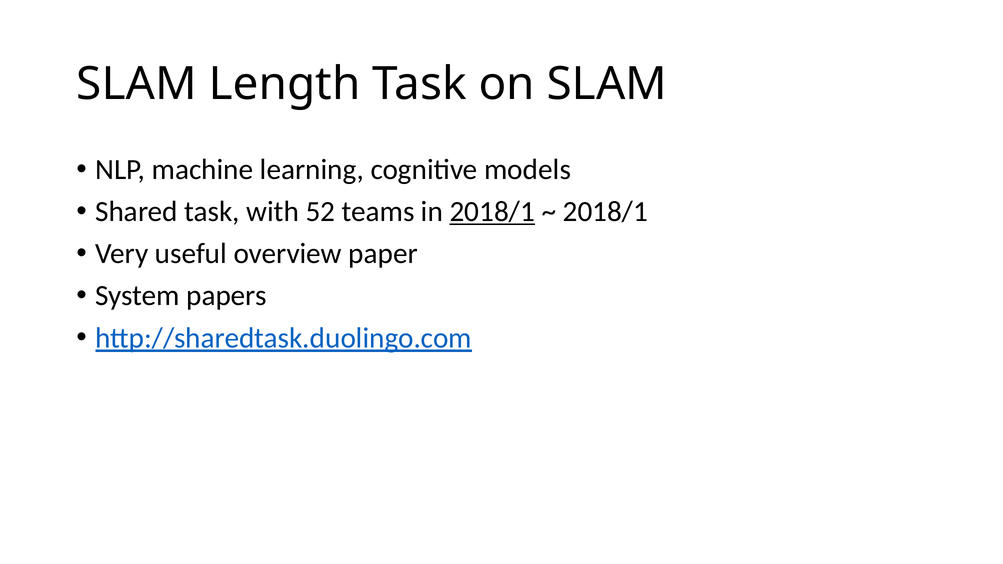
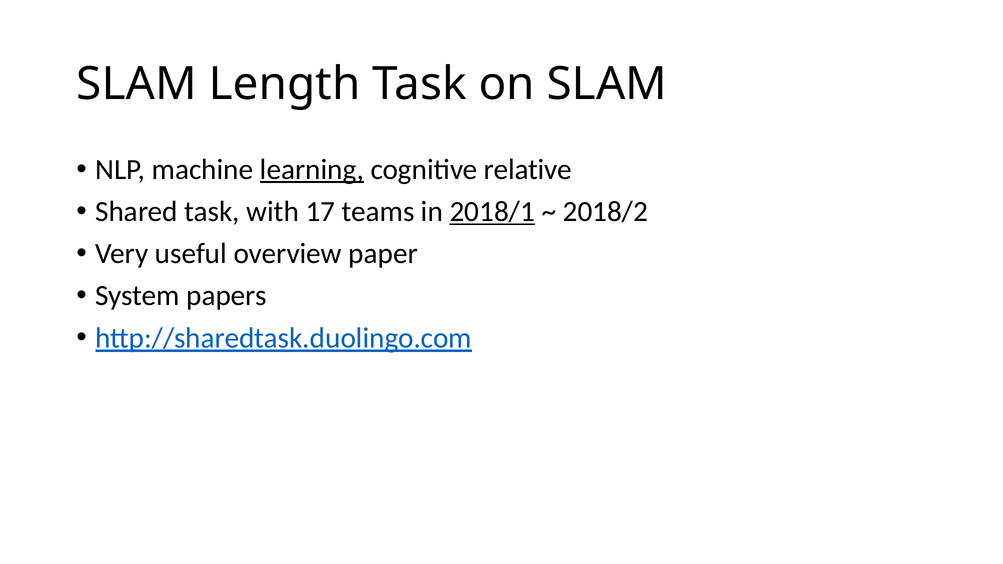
learning underline: none -> present
models: models -> relative
52: 52 -> 17
2018/1 at (605, 212): 2018/1 -> 2018/2
